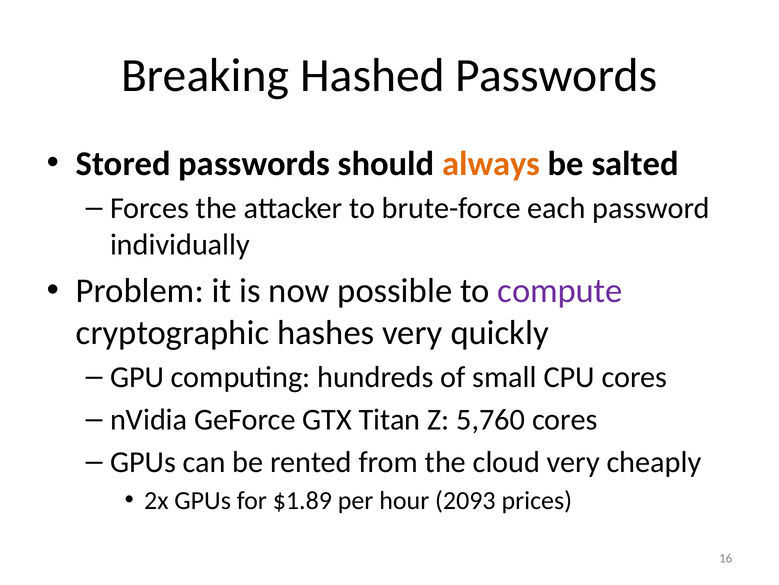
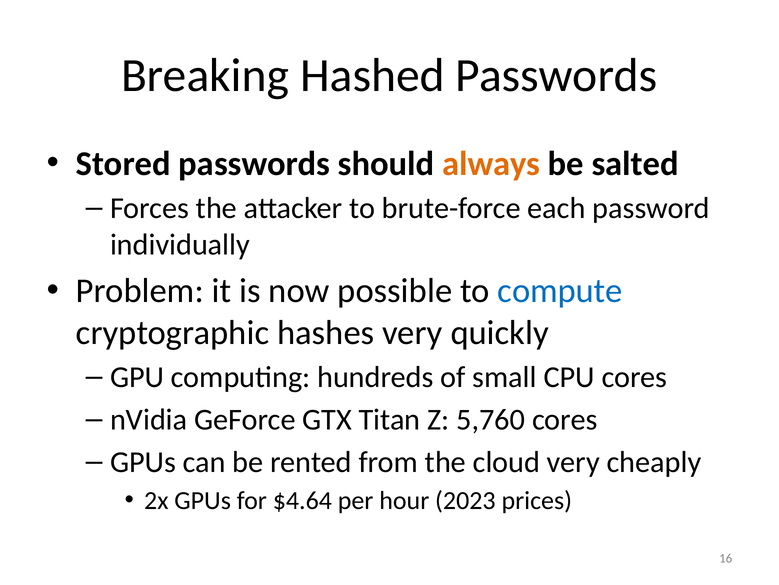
compute colour: purple -> blue
$1.89: $1.89 -> $4.64
2093: 2093 -> 2023
